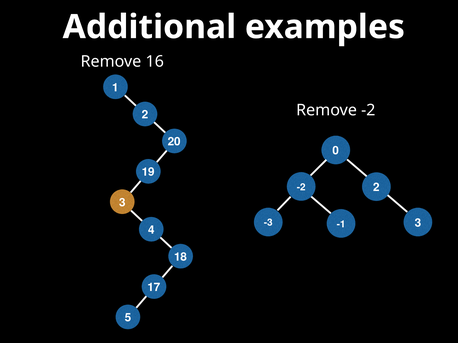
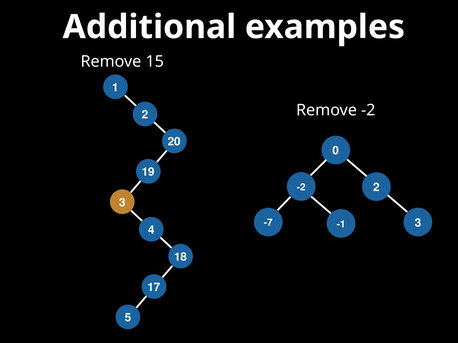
16: 16 -> 15
-3: -3 -> -7
